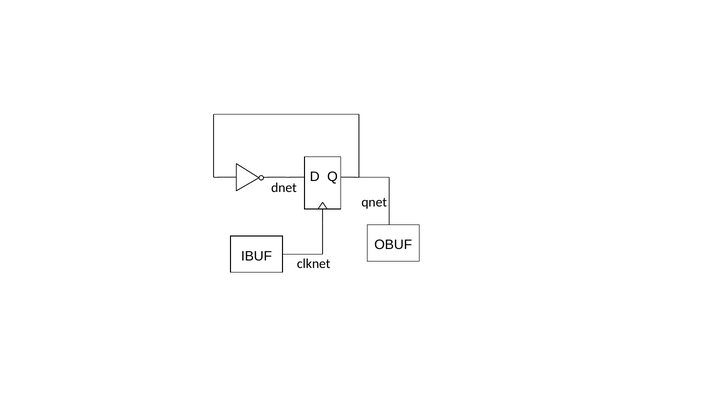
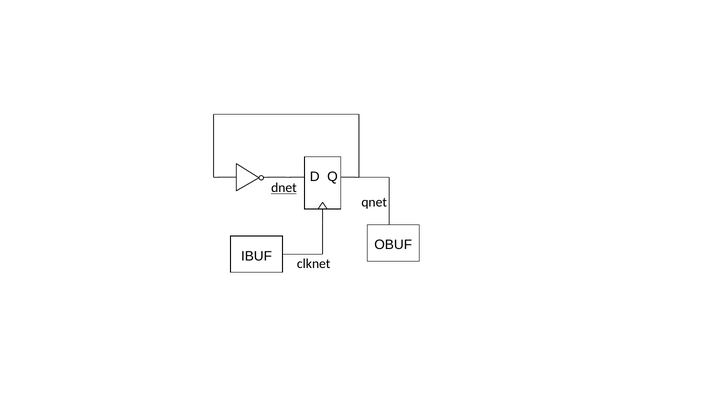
dnet underline: none -> present
